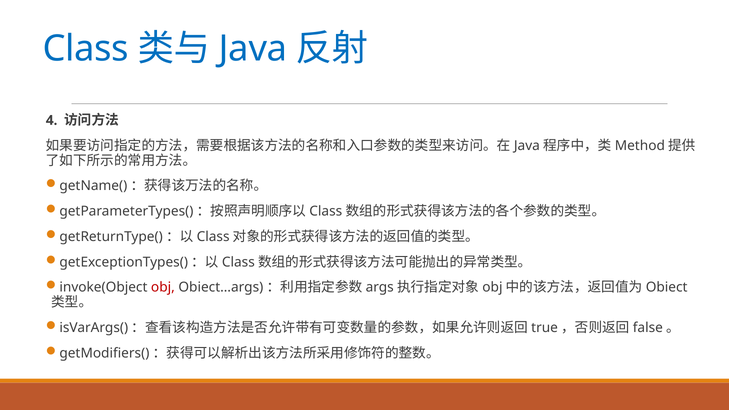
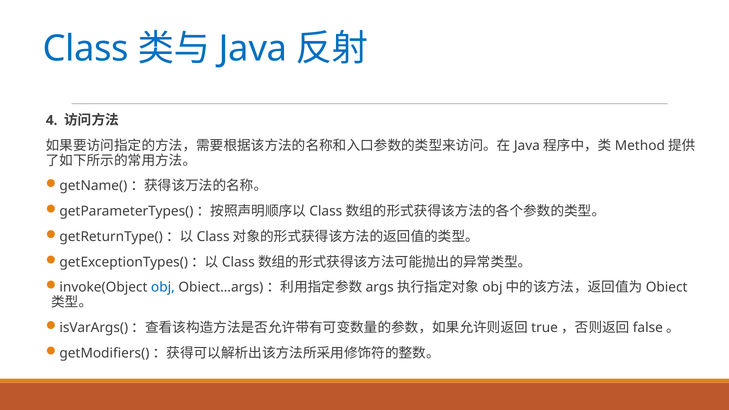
obj colour: red -> blue
